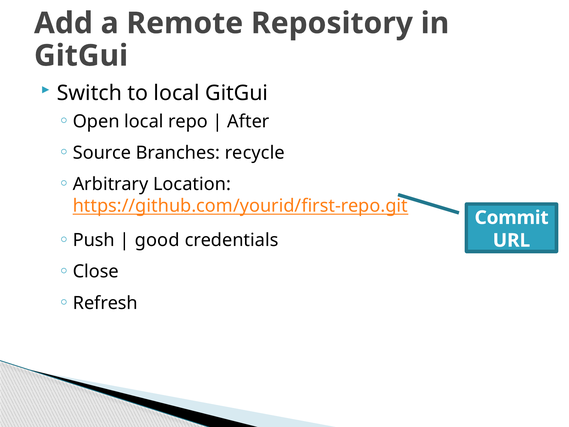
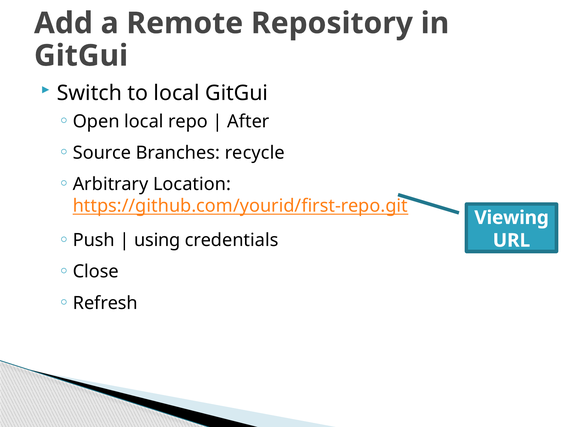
Commit: Commit -> Viewing
good: good -> using
